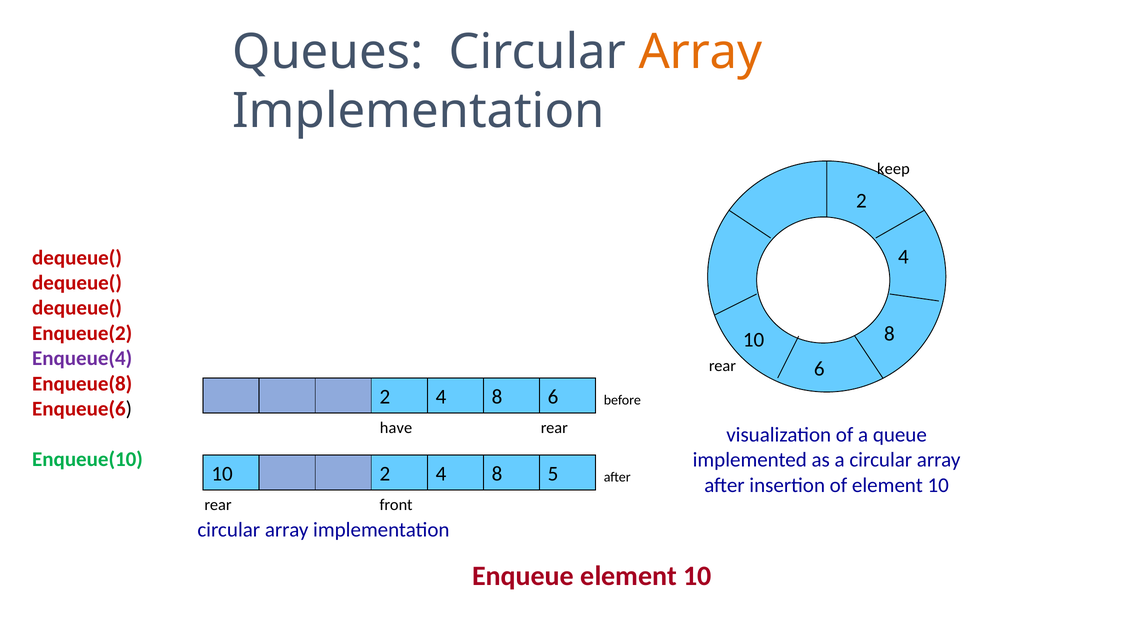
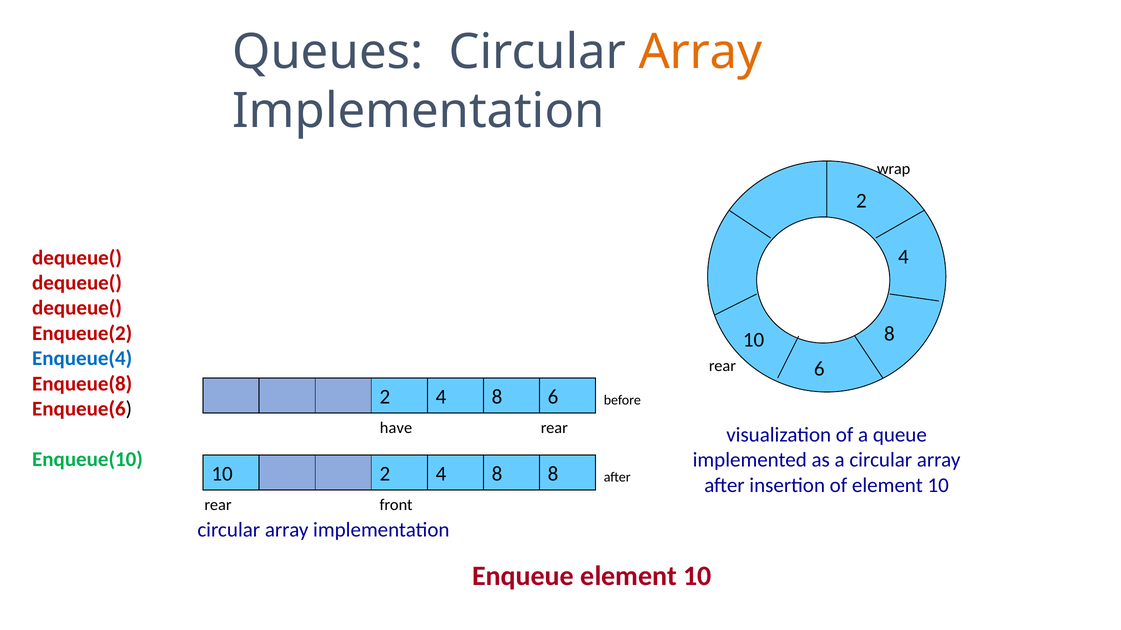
keep: keep -> wrap
Enqueue(4 colour: purple -> blue
8 5: 5 -> 8
